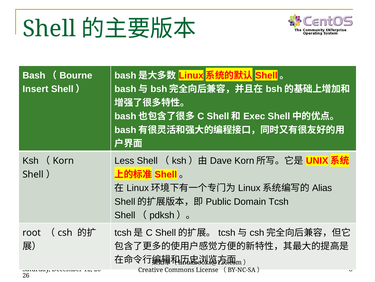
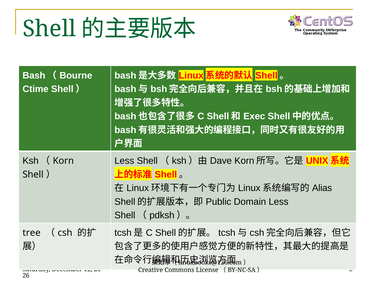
Insert: Insert -> Ctime
Domain Tcsh: Tcsh -> Less
root: root -> tree
